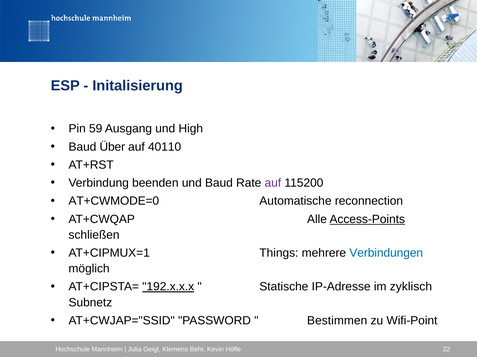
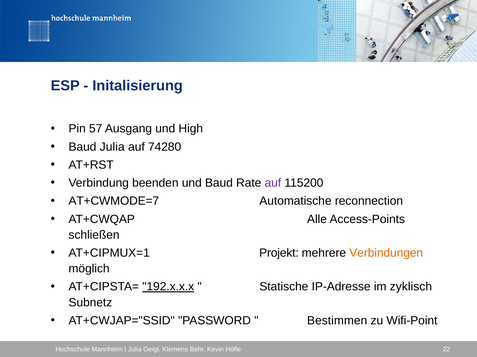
59: 59 -> 57
Baud Über: Über -> Julia
40110: 40110 -> 74280
AT+CWMODE=0: AT+CWMODE=0 -> AT+CWMODE=7
Access-Points underline: present -> none
Things: Things -> Projekt
Verbindungen colour: blue -> orange
